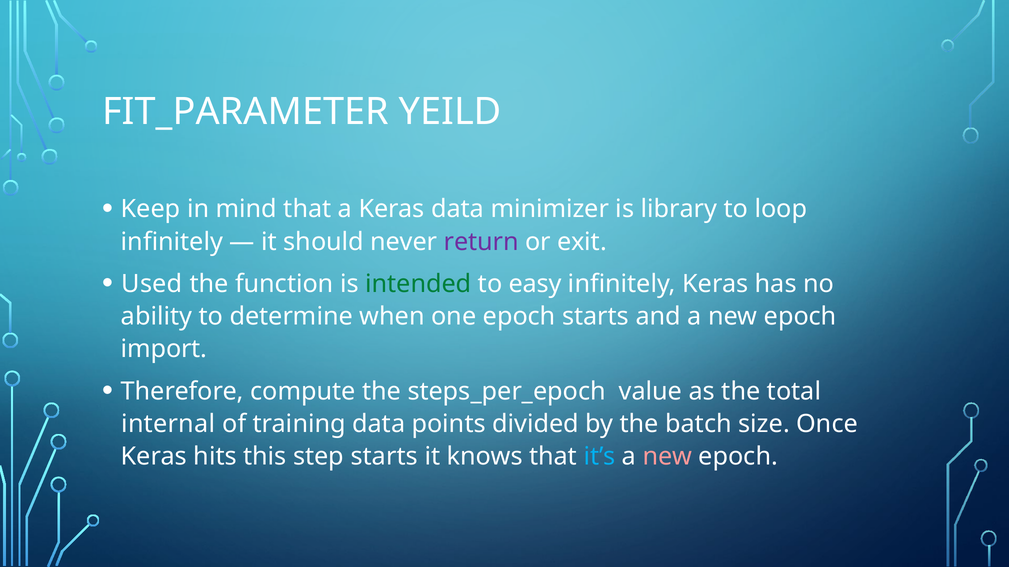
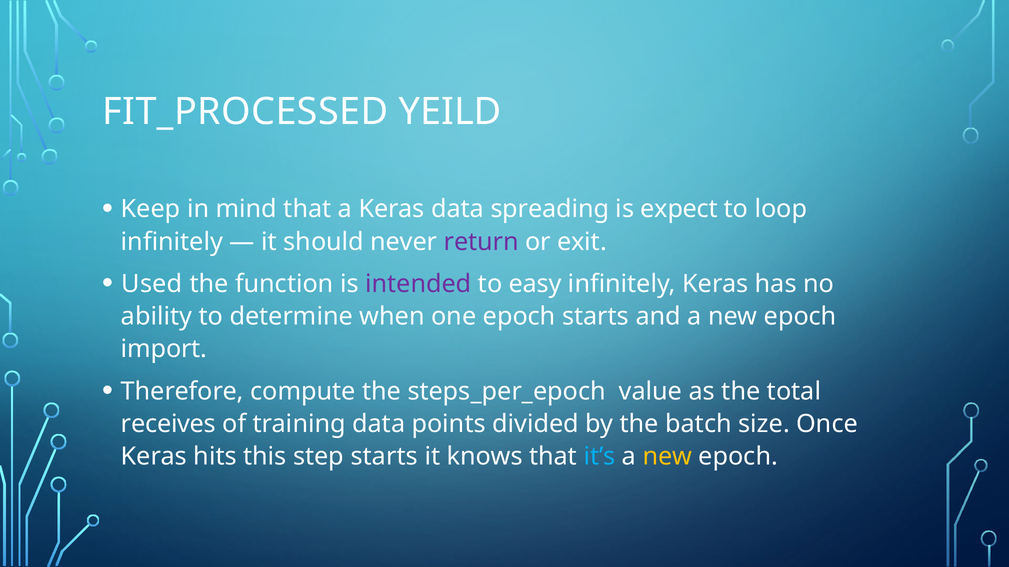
FIT_PARAMETER: FIT_PARAMETER -> FIT_PROCESSED
minimizer: minimizer -> spreading
library: library -> expect
intended colour: green -> purple
internal: internal -> receives
new at (667, 457) colour: pink -> yellow
